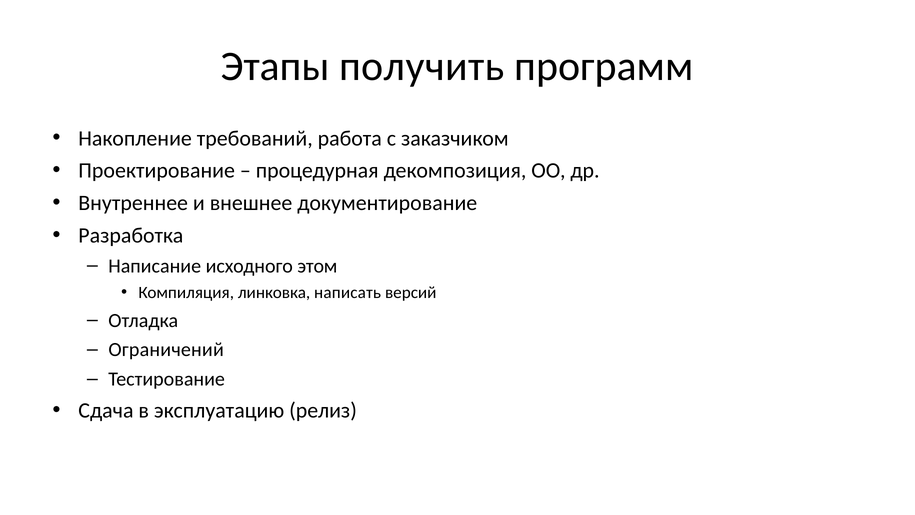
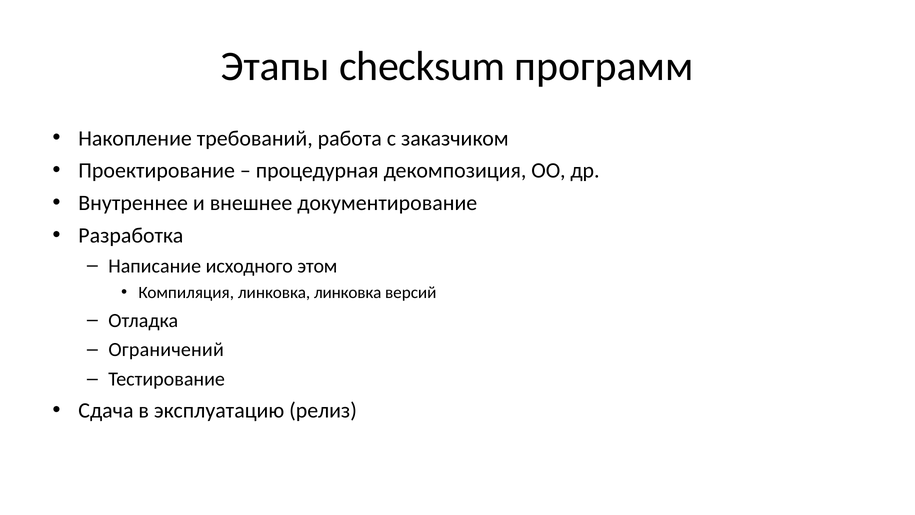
получить: получить -> checksum
линковка написать: написать -> линковка
